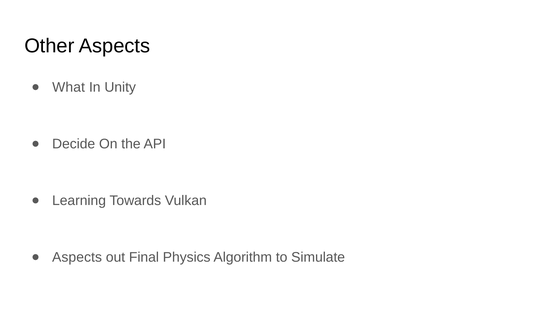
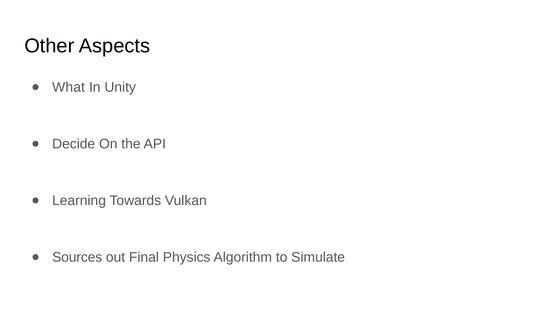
Aspects at (77, 257): Aspects -> Sources
